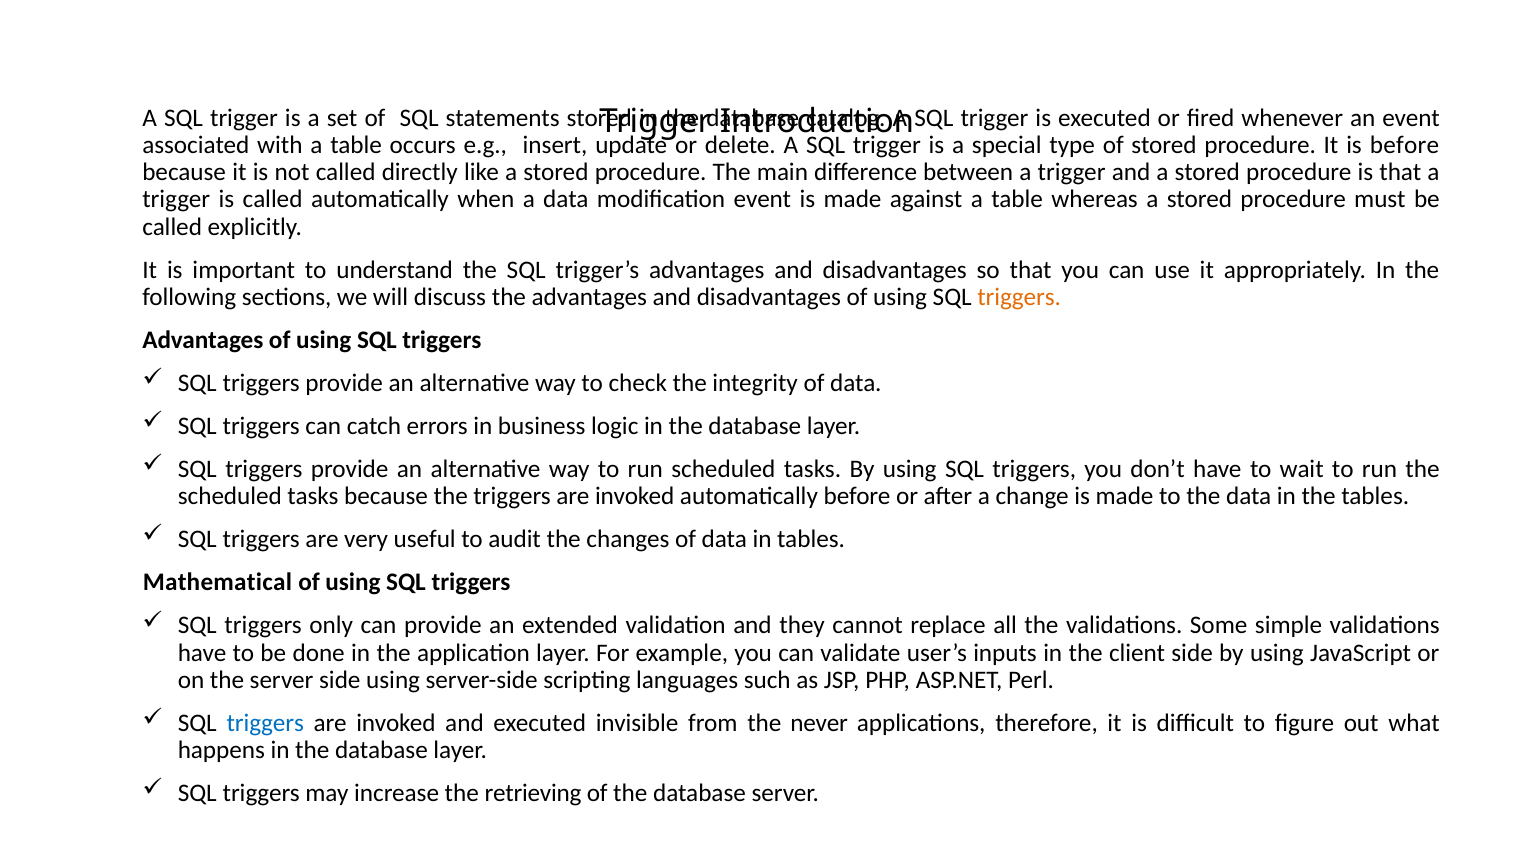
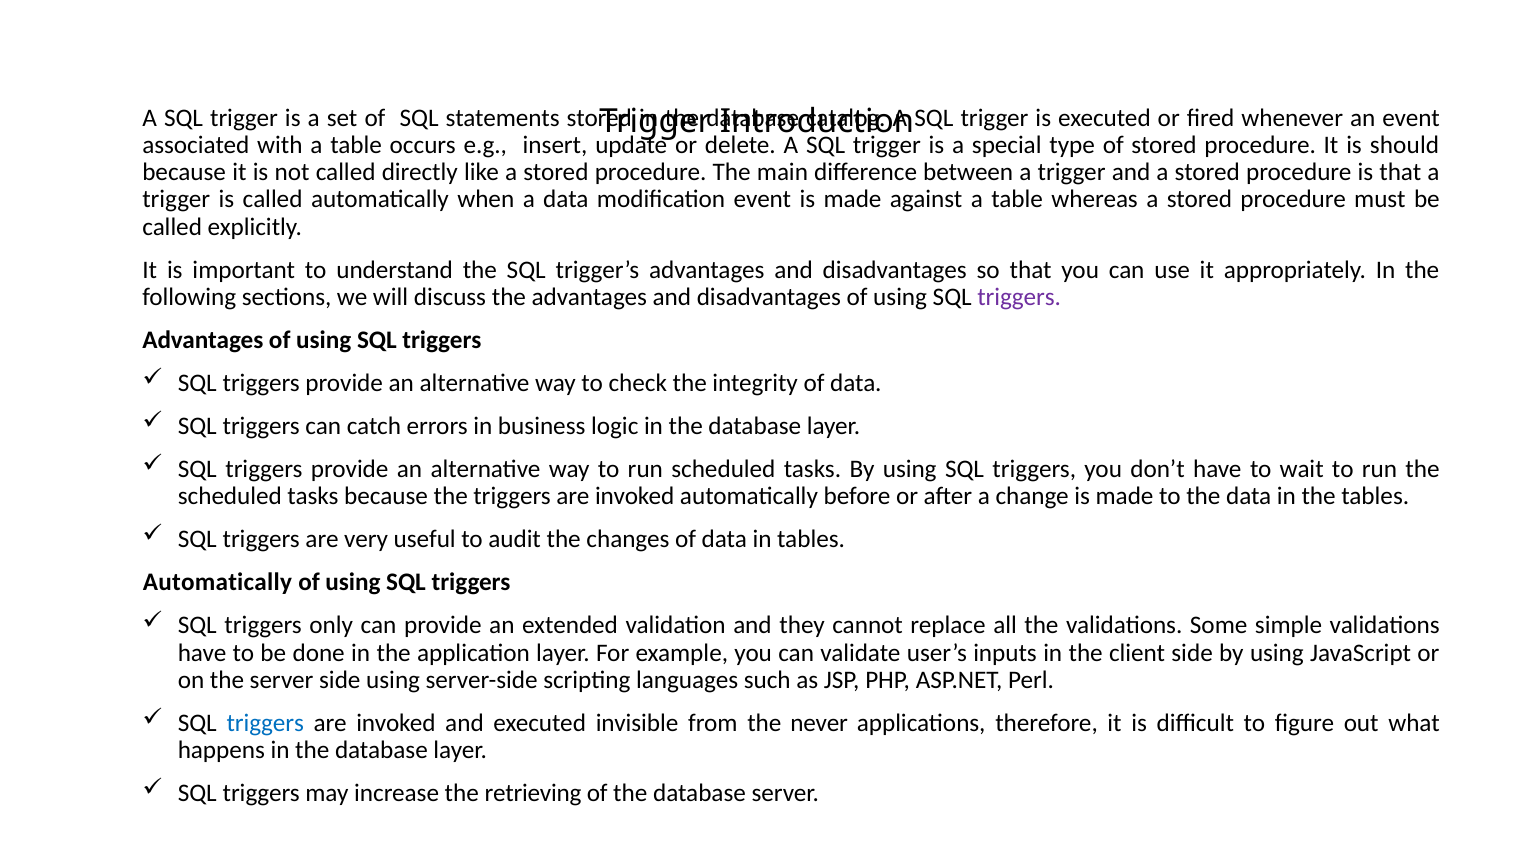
is before: before -> should
triggers at (1019, 297) colour: orange -> purple
Mathematical at (217, 582): Mathematical -> Automatically
